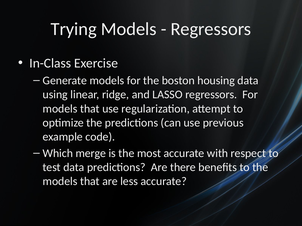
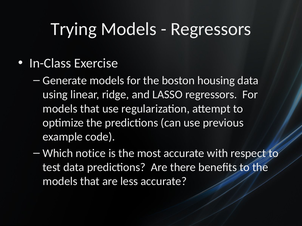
merge: merge -> notice
